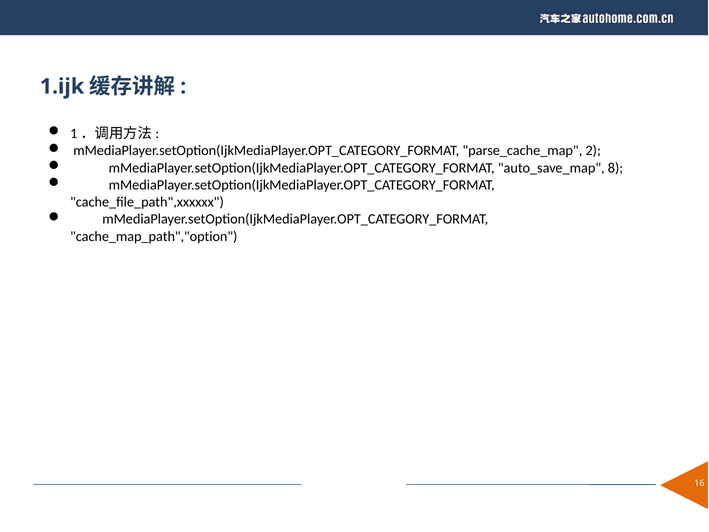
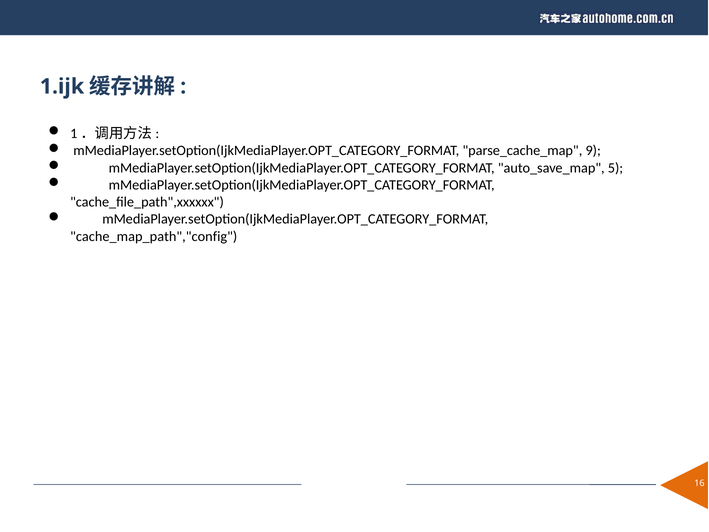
2: 2 -> 9
8: 8 -> 5
cache_map_path","option: cache_map_path","option -> cache_map_path","config
